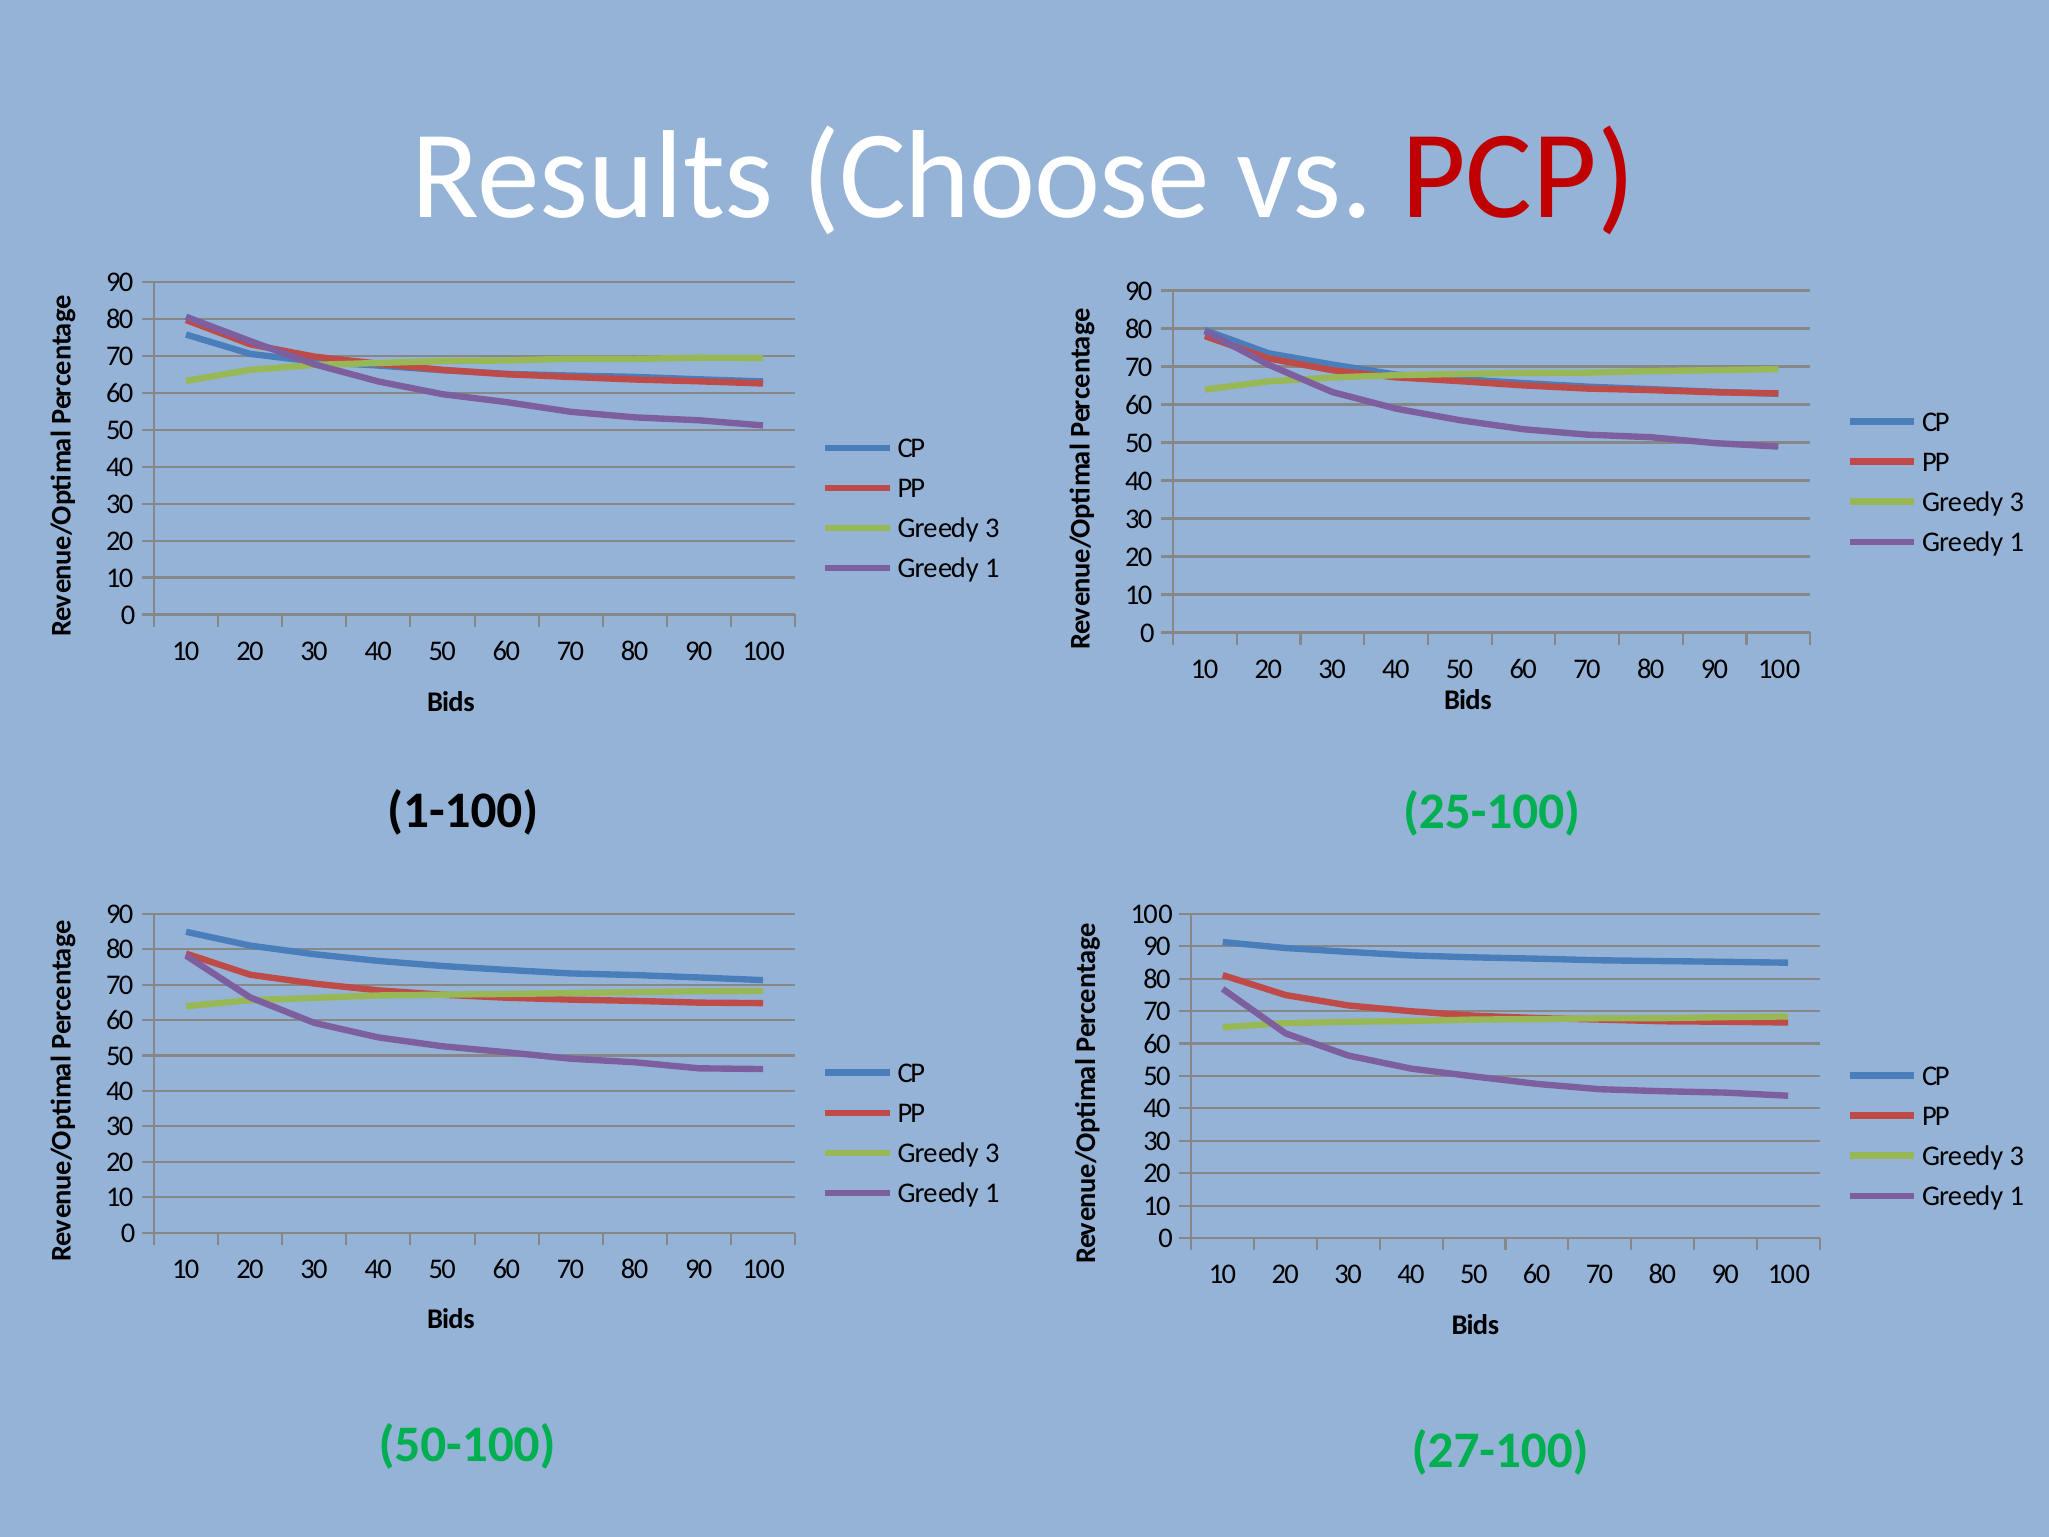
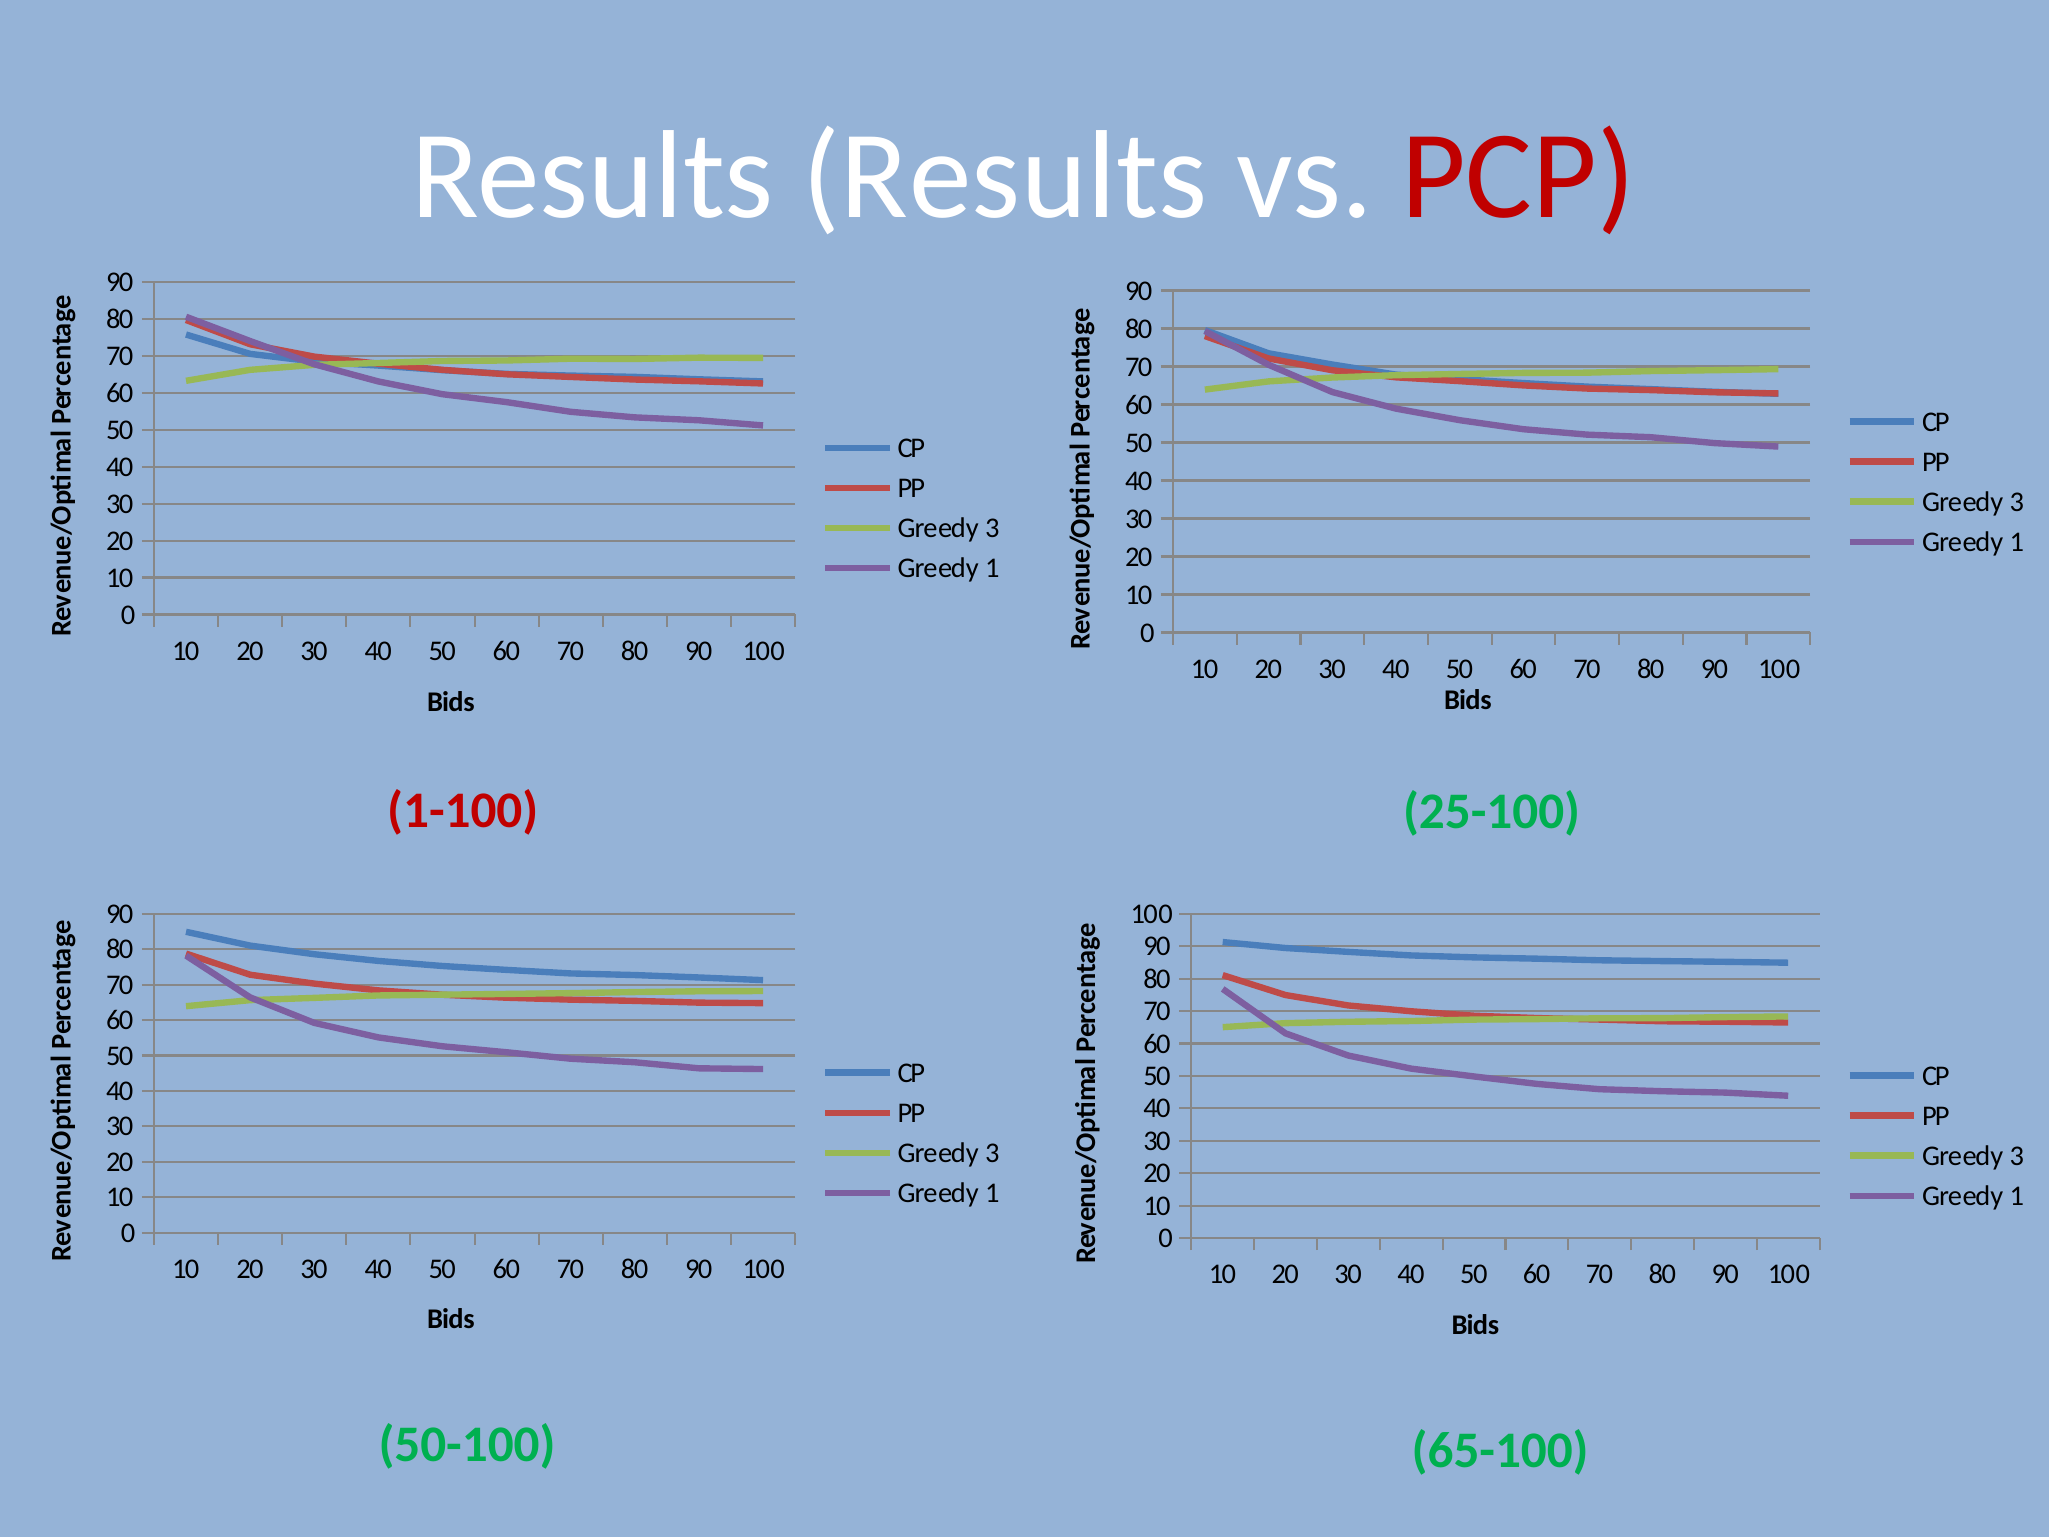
Results Choose: Choose -> Results
1-100 colour: black -> red
27-100: 27-100 -> 65-100
